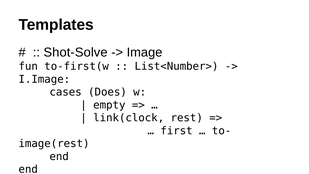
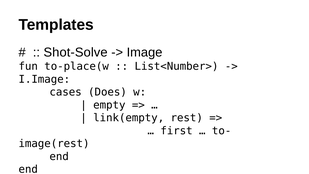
to-first(w: to-first(w -> to-place(w
link(clock: link(clock -> link(empty
